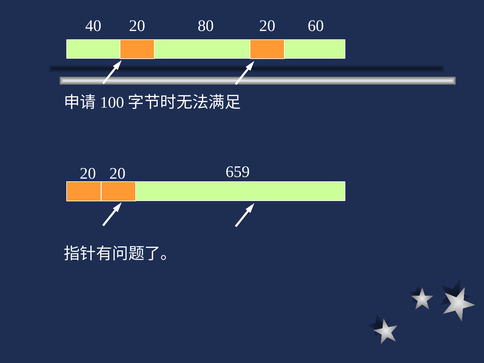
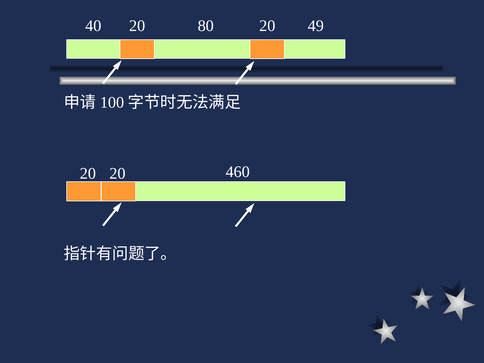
60: 60 -> 49
659: 659 -> 460
